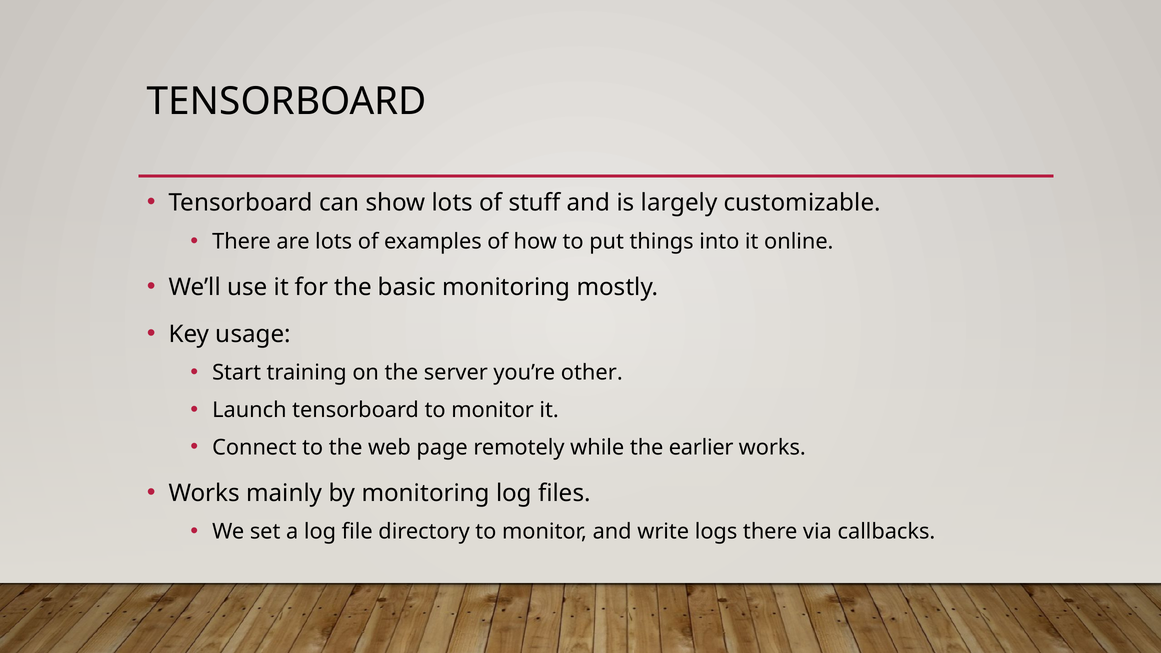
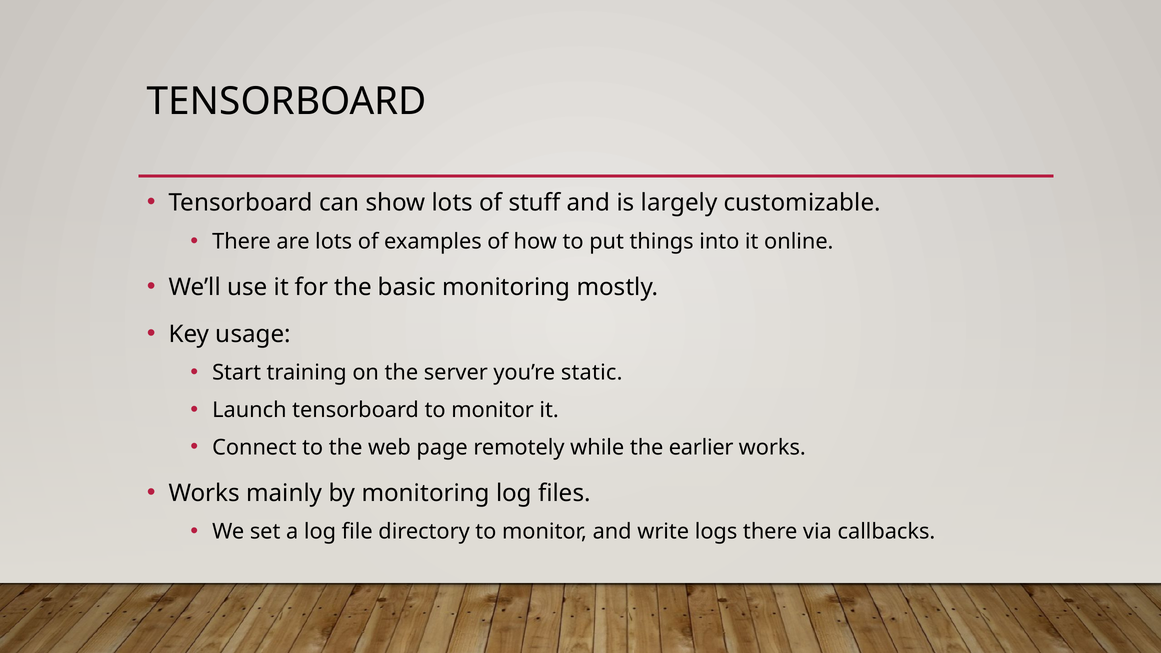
other: other -> static
